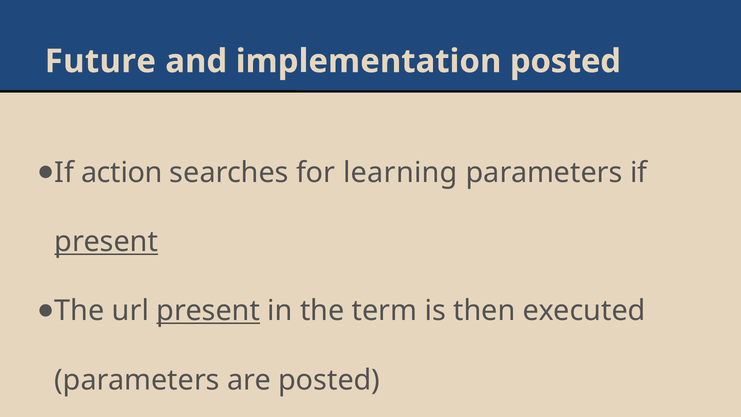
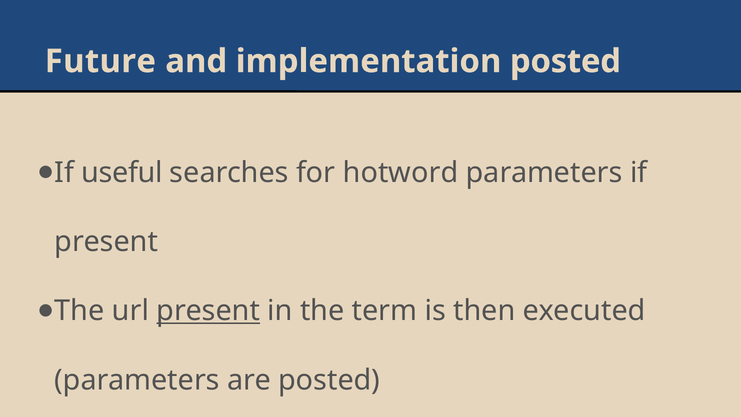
action: action -> useful
learning: learning -> hotword
present at (106, 242) underline: present -> none
